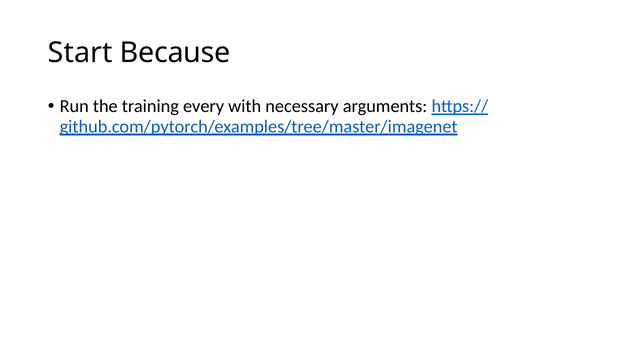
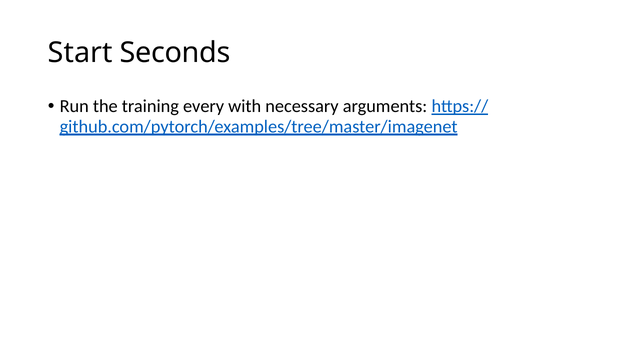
Because: Because -> Seconds
